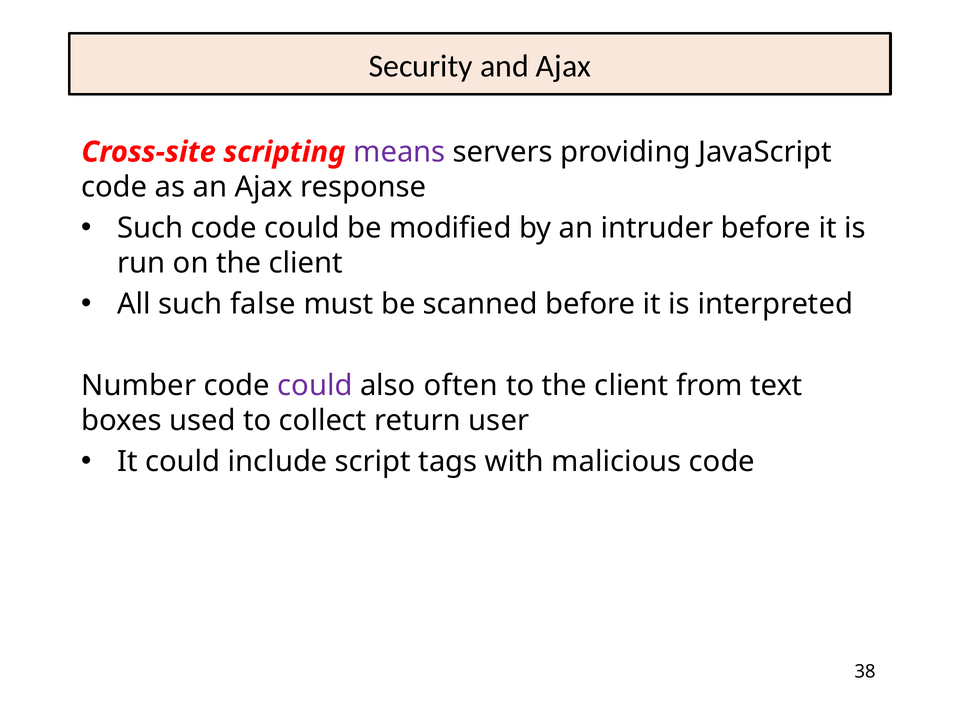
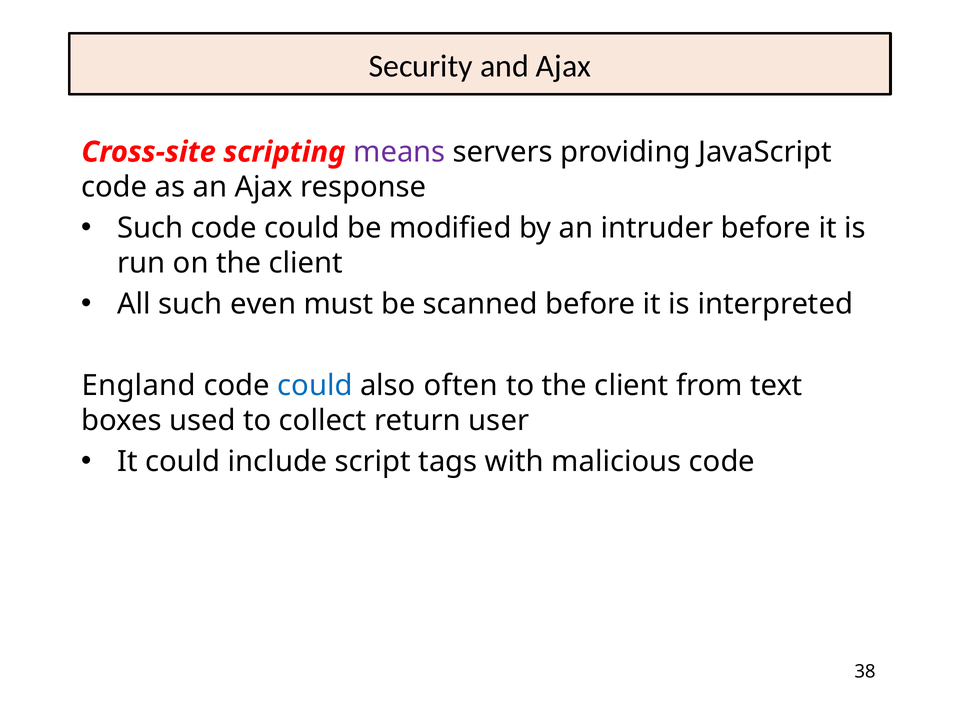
false: false -> even
Number: Number -> England
could at (315, 386) colour: purple -> blue
